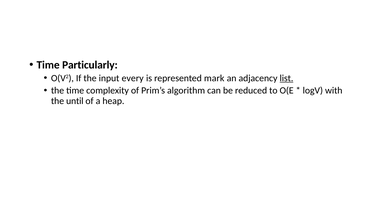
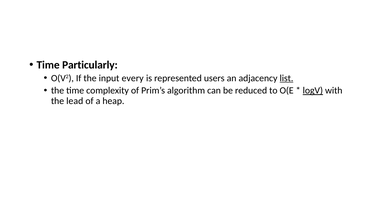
mark: mark -> users
logV underline: none -> present
until: until -> lead
